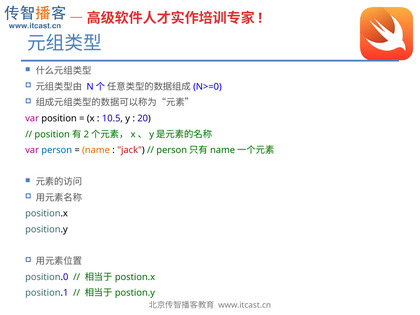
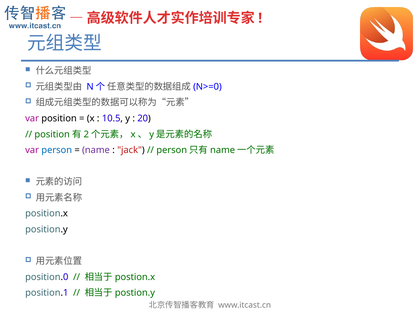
name colour: orange -> purple
